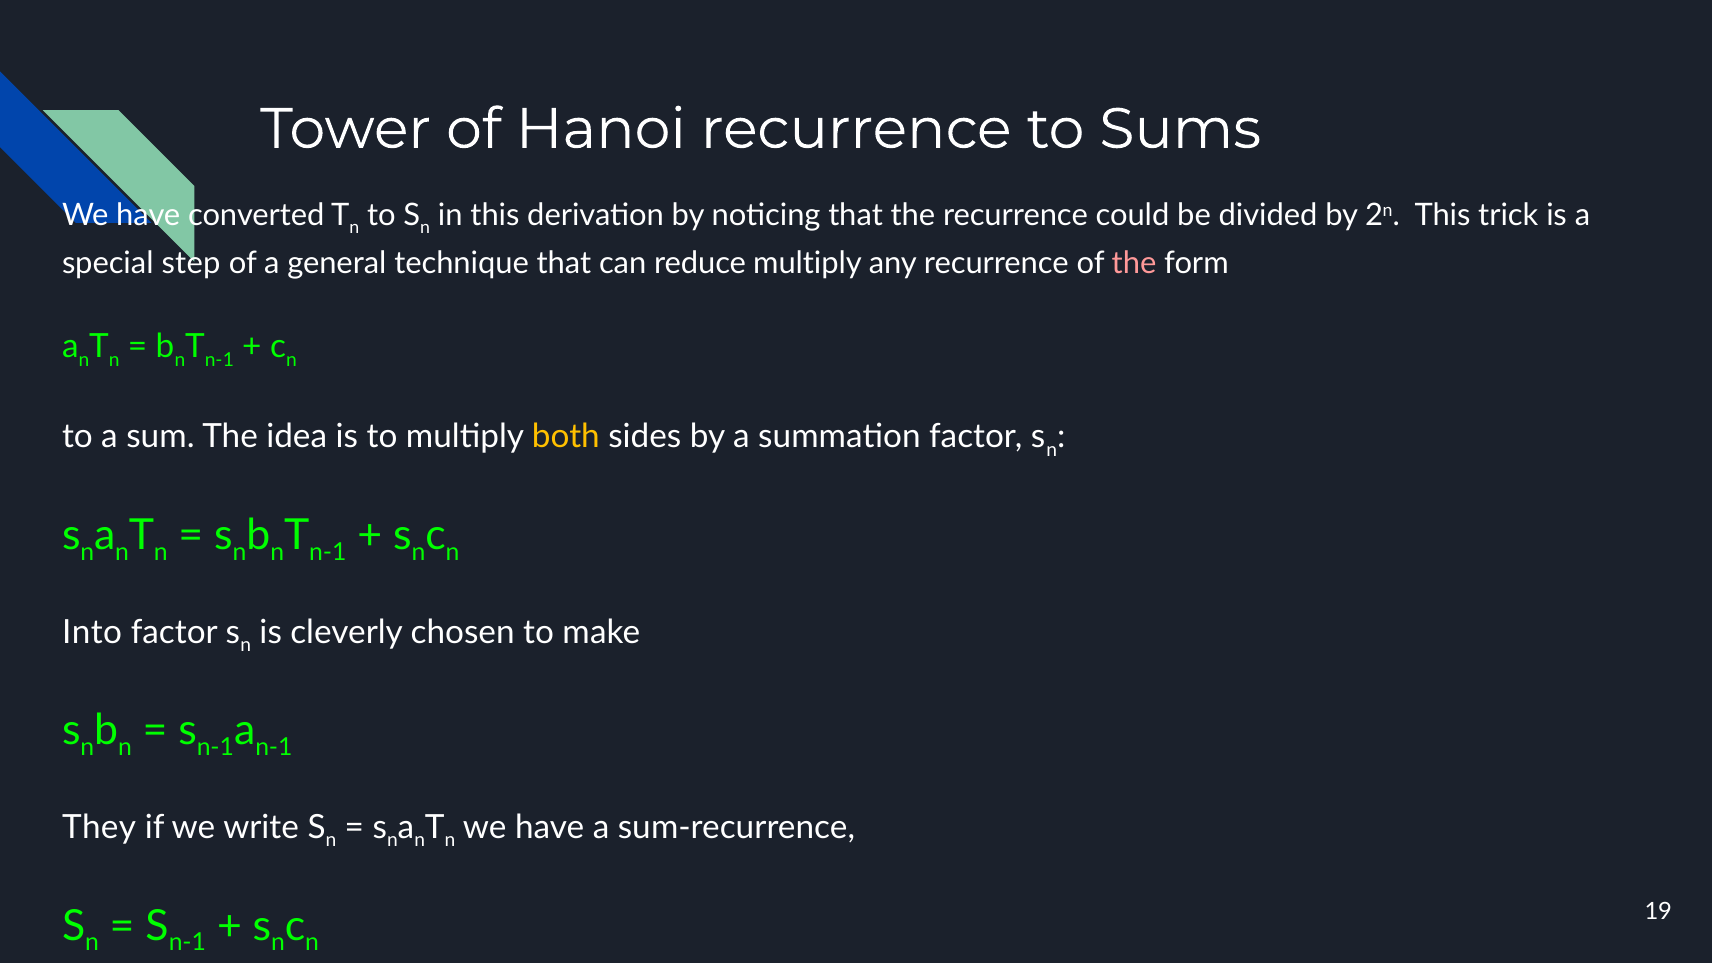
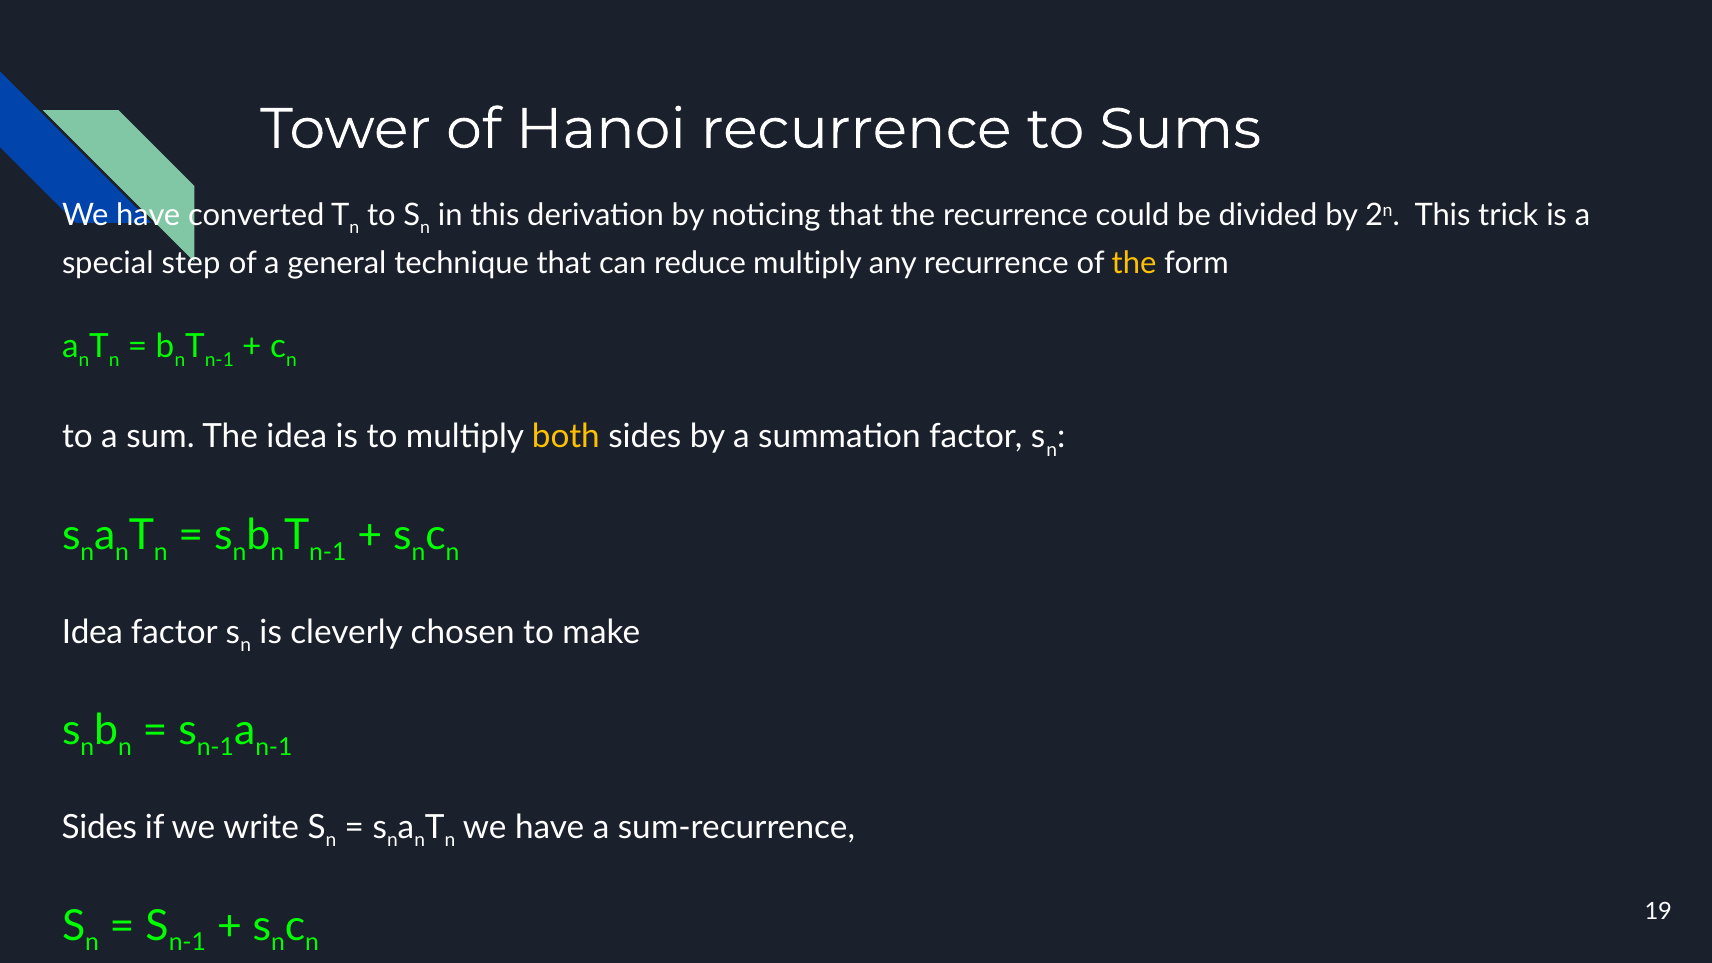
the at (1134, 263) colour: pink -> yellow
Into at (92, 632): Into -> Idea
They at (99, 828): They -> Sides
